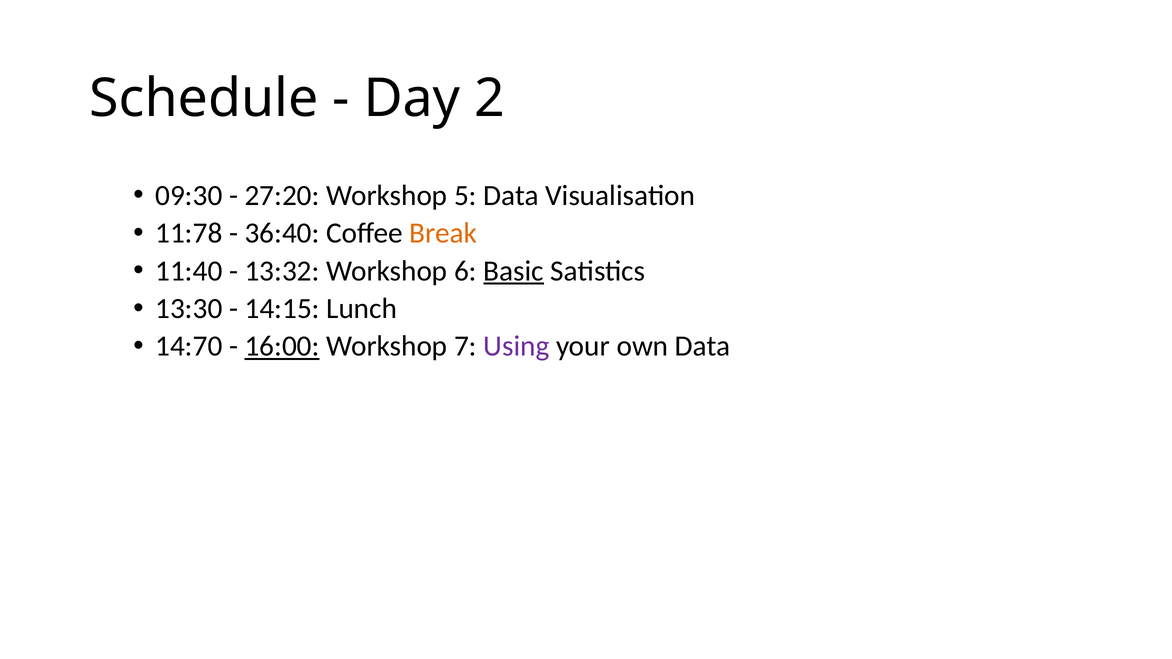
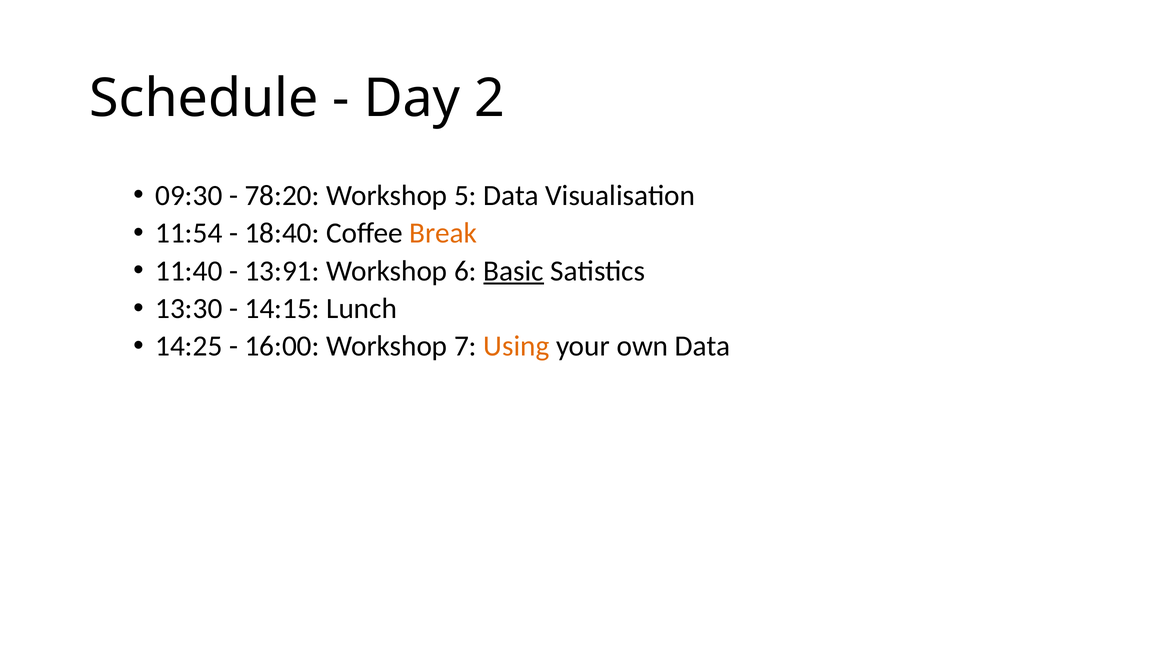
27:20: 27:20 -> 78:20
11:78: 11:78 -> 11:54
36:40: 36:40 -> 18:40
13:32: 13:32 -> 13:91
14:70: 14:70 -> 14:25
16:00 underline: present -> none
Using colour: purple -> orange
